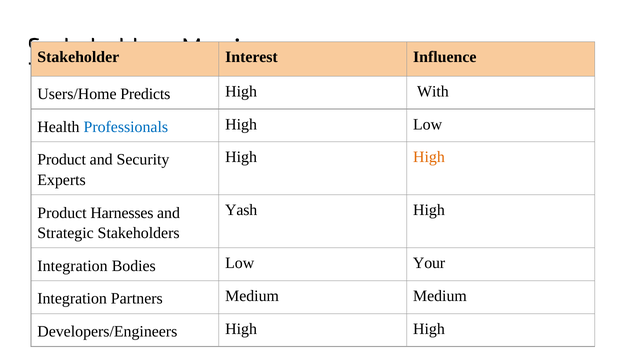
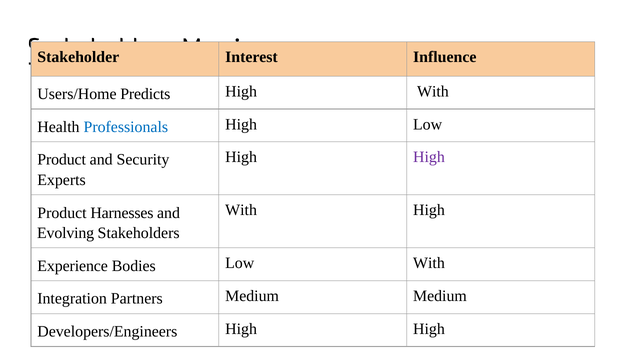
High at (429, 157) colour: orange -> purple
Yash at (241, 210): Yash -> With
Strategic: Strategic -> Evolving
Integration at (73, 266): Integration -> Experience
Low Your: Your -> With
